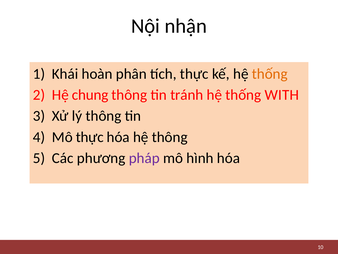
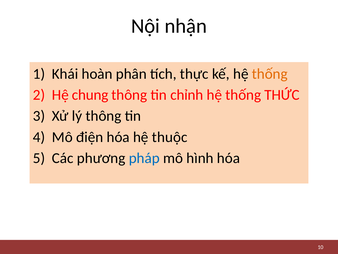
tránh: tránh -> chỉnh
WITH: WITH -> THỨC
Mô thực: thực -> điện
hệ thông: thông -> thuộc
pháp colour: purple -> blue
